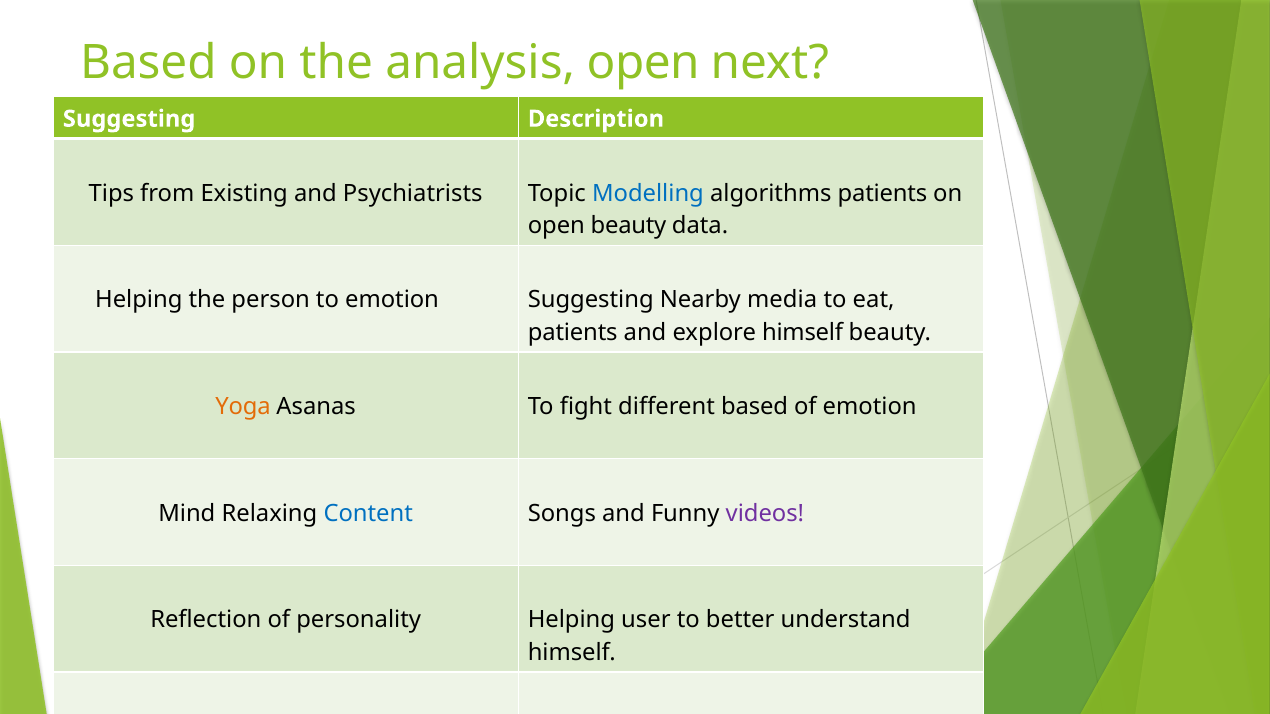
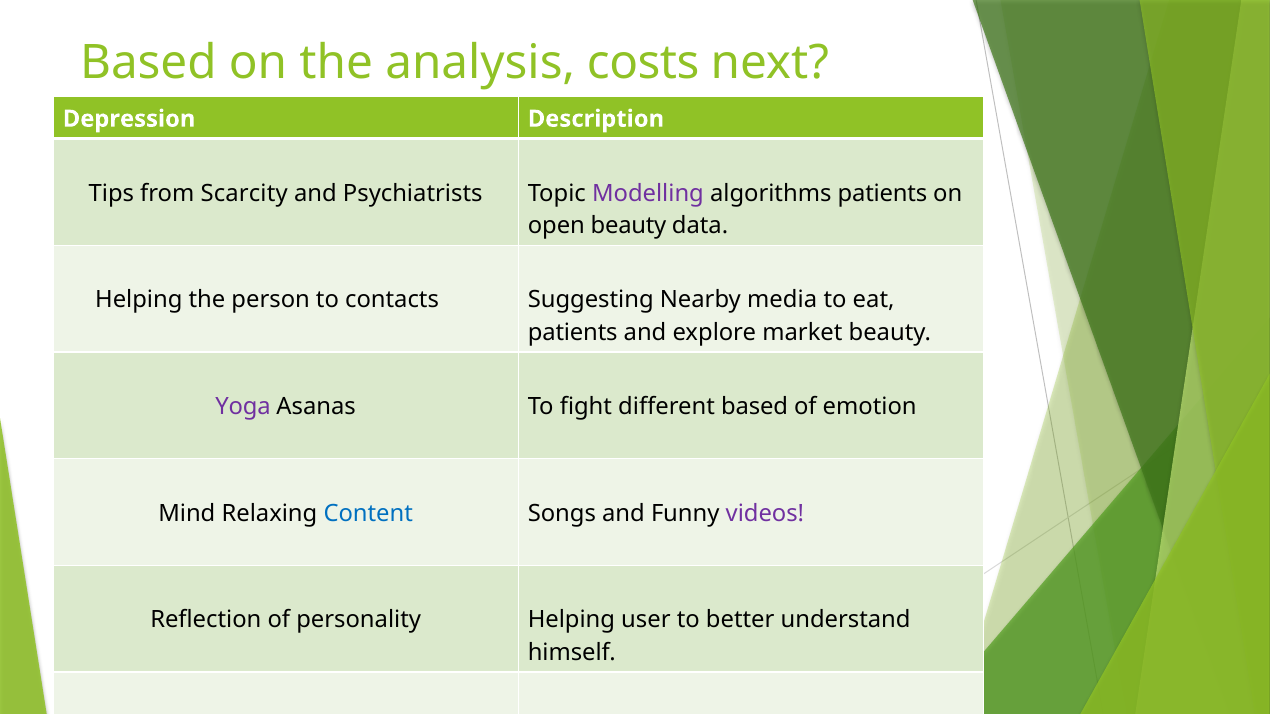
analysis open: open -> costs
Suggesting at (129, 119): Suggesting -> Depression
Existing: Existing -> Scarcity
Modelling colour: blue -> purple
to emotion: emotion -> contacts
explore himself: himself -> market
Yoga colour: orange -> purple
